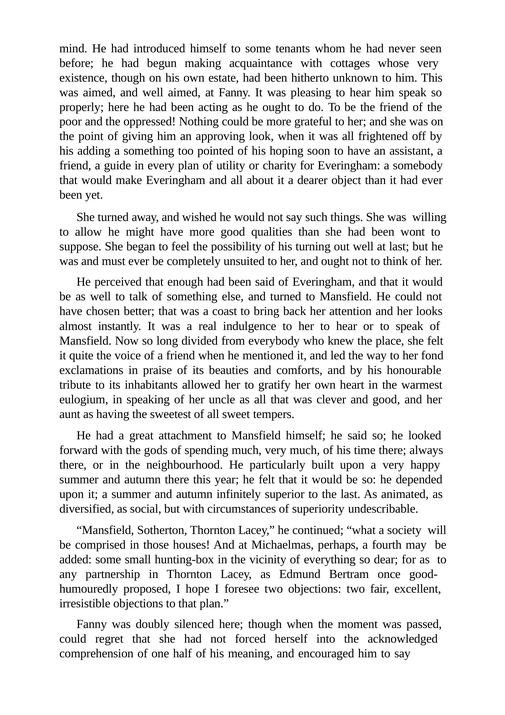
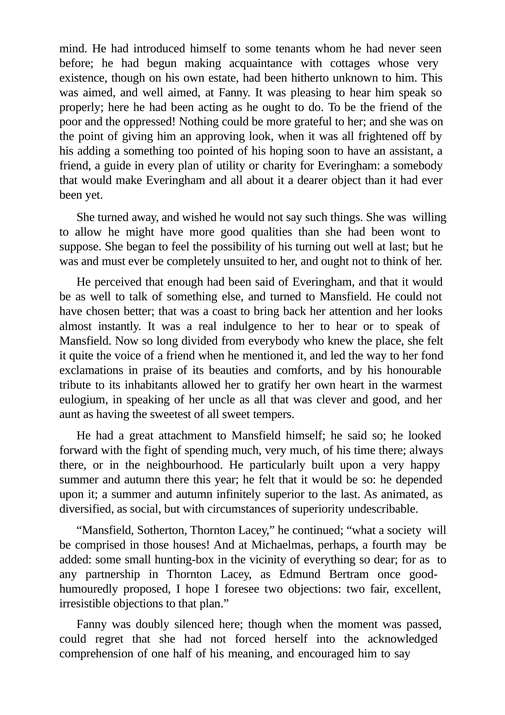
gods: gods -> fight
